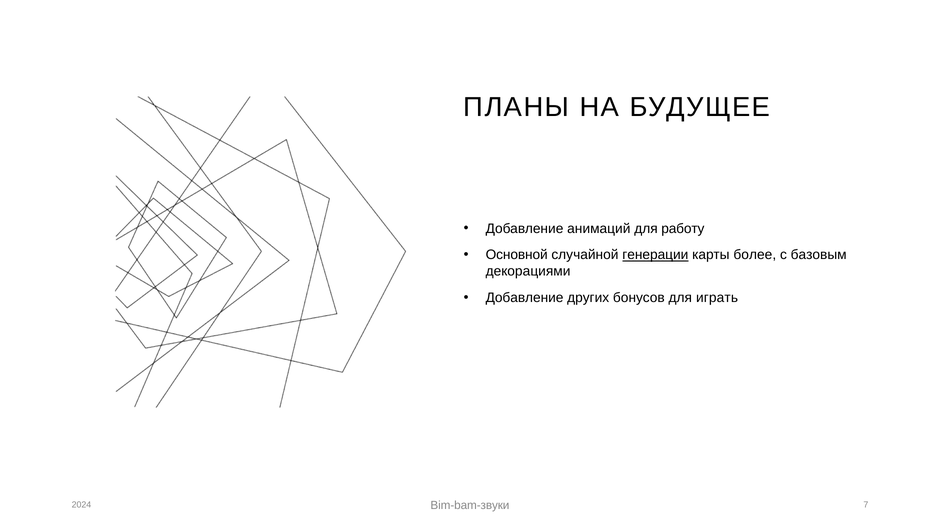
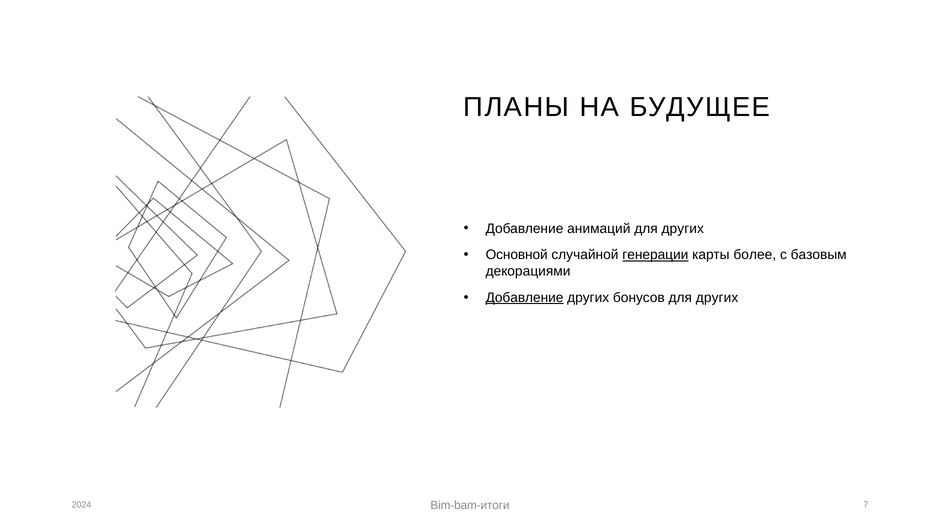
анимаций для работу: работу -> других
Добавление at (525, 298) underline: none -> present
бонусов для играть: играть -> других
Bim-bam-звуки: Bim-bam-звуки -> Bim-bam-итоги
